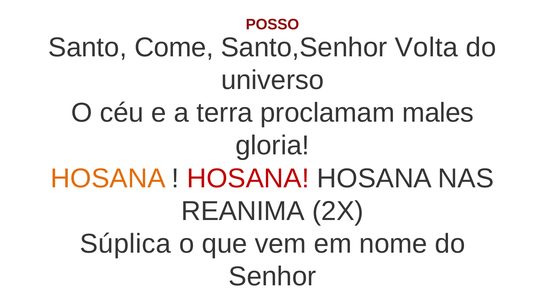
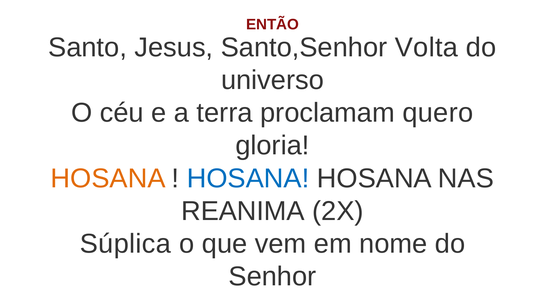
POSSO: POSSO -> ENTÃO
Come: Come -> Jesus
males: males -> quero
HOSANA at (248, 178) colour: red -> blue
